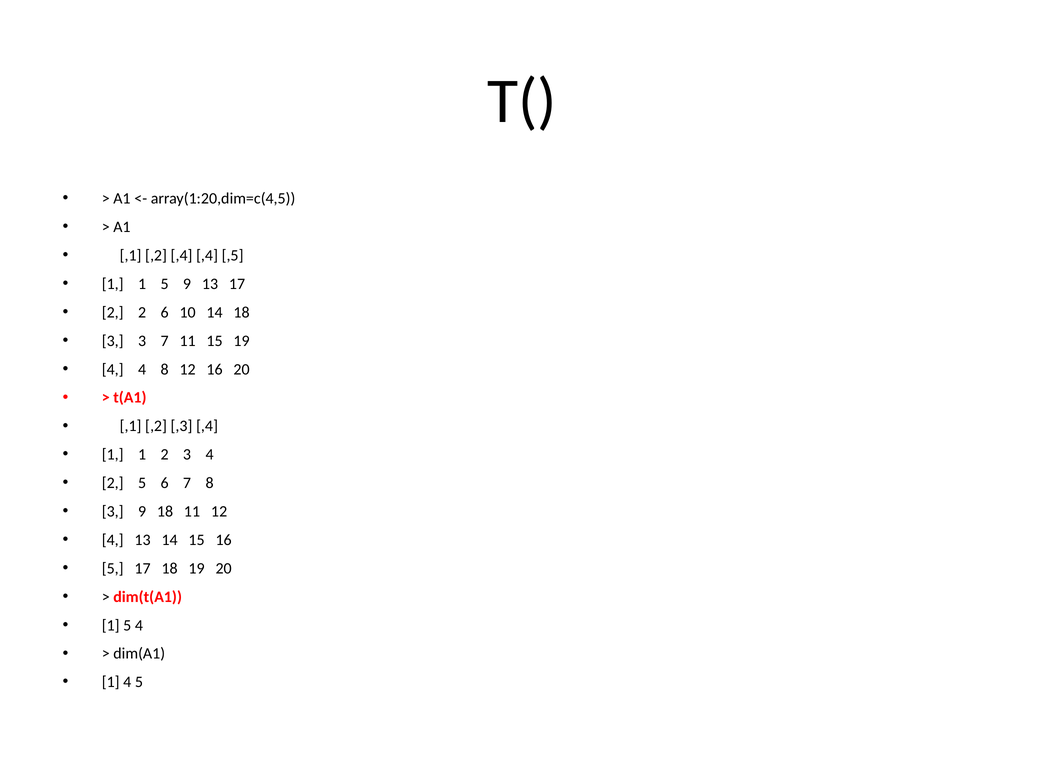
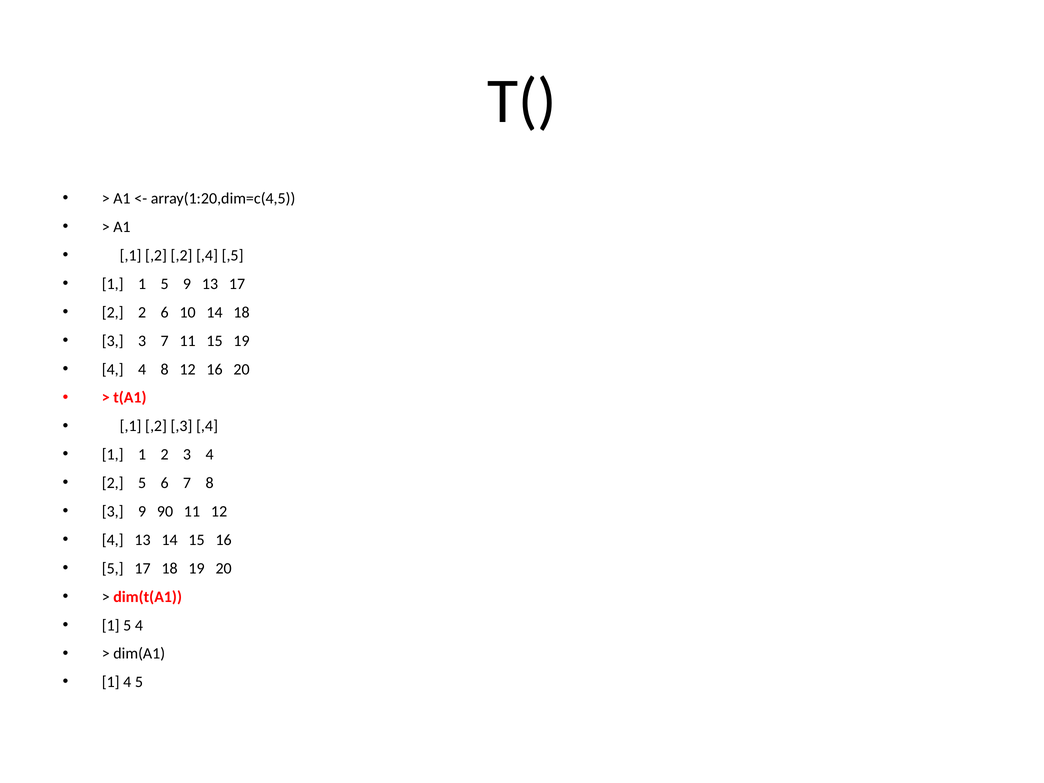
,2 ,4: ,4 -> ,2
9 18: 18 -> 90
